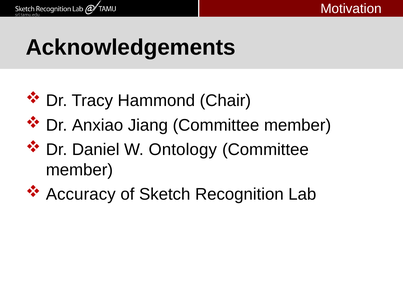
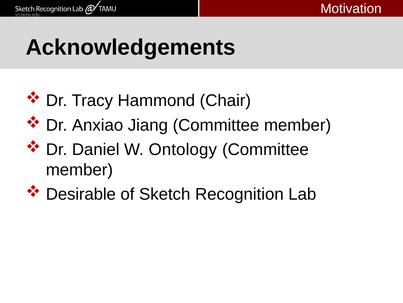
Accuracy: Accuracy -> Desirable
